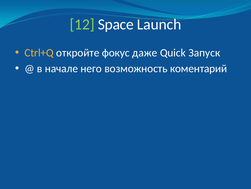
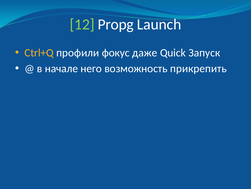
Space: Space -> Propg
откройте: откройте -> профили
коментарий: коментарий -> прикрепить
